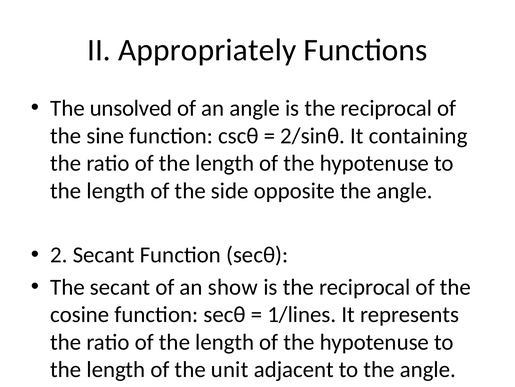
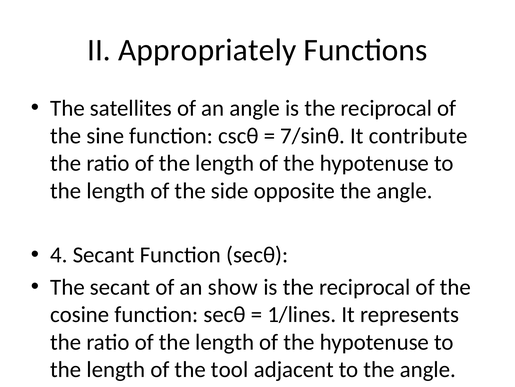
unsolved: unsolved -> satellites
2/sinθ: 2/sinθ -> 7/sinθ
containing: containing -> contribute
2: 2 -> 4
unit: unit -> tool
